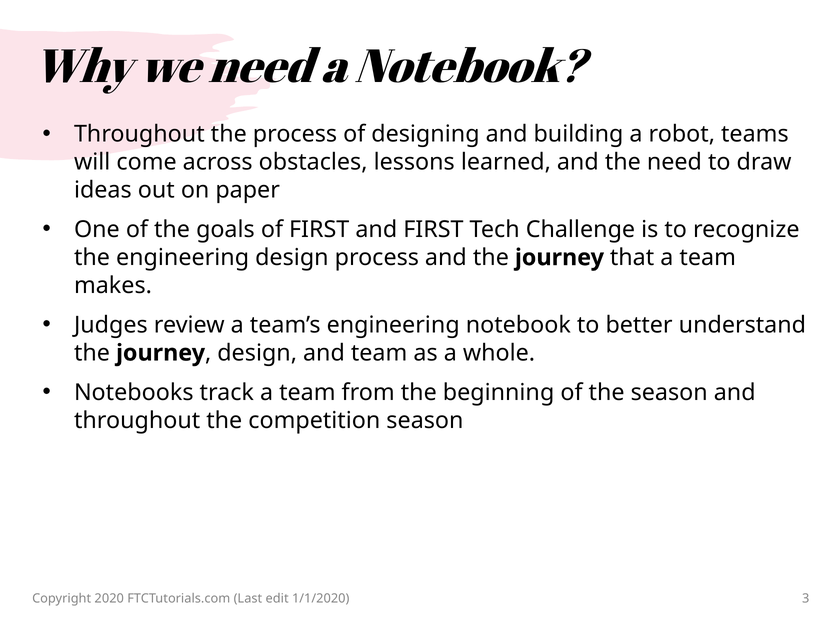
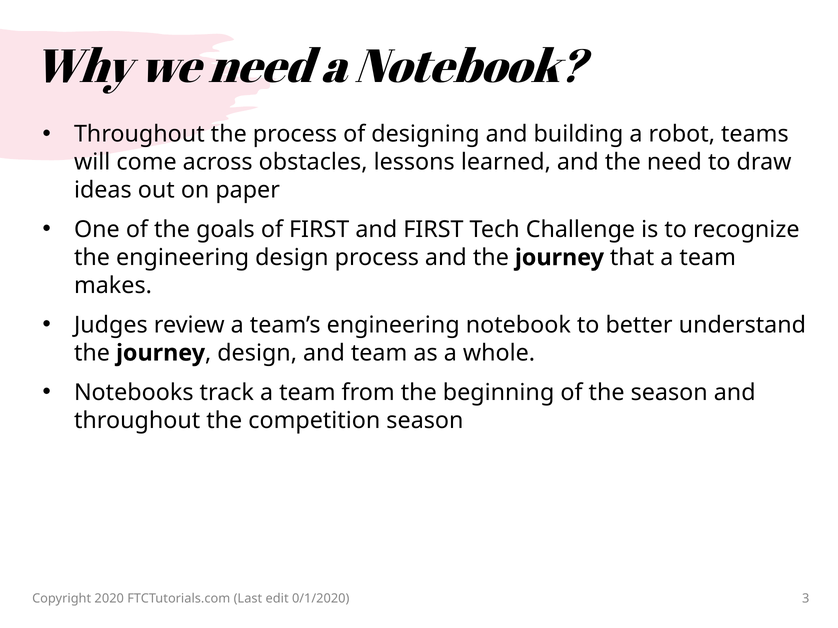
1/1/2020: 1/1/2020 -> 0/1/2020
